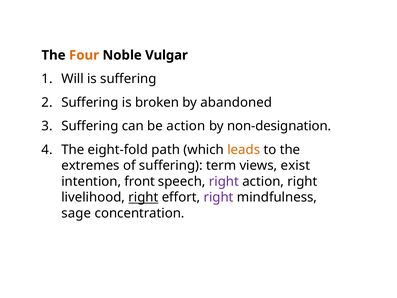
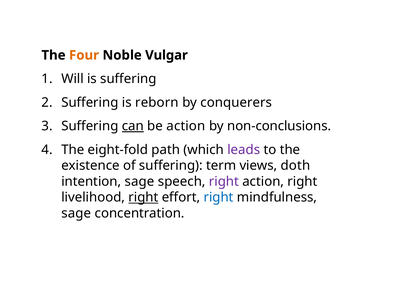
broken: broken -> reborn
abandoned: abandoned -> conquerers
can underline: none -> present
non-designation: non-designation -> non-conclusions
leads colour: orange -> purple
extremes: extremes -> existence
exist: exist -> doth
intention front: front -> sage
right at (219, 197) colour: purple -> blue
